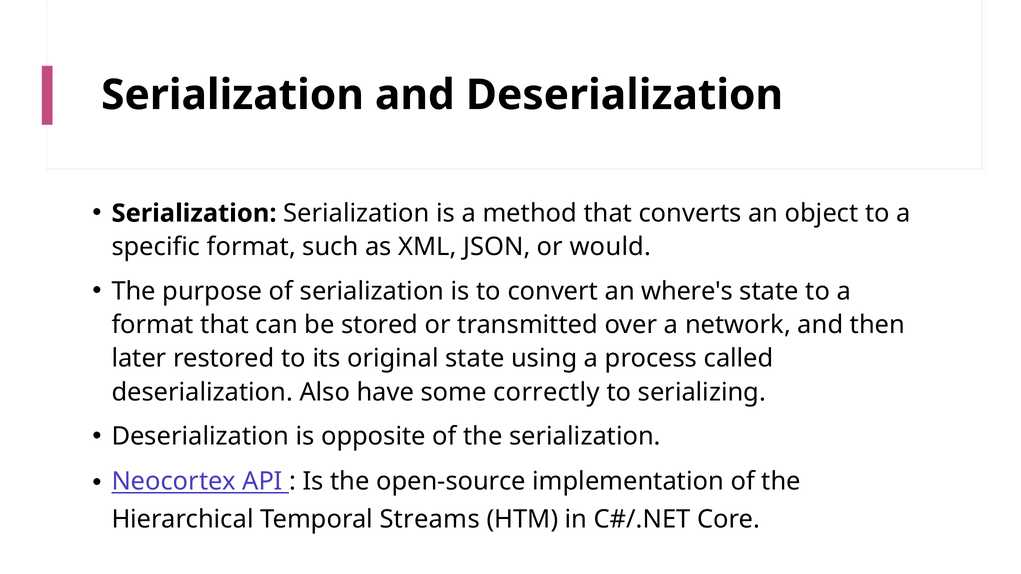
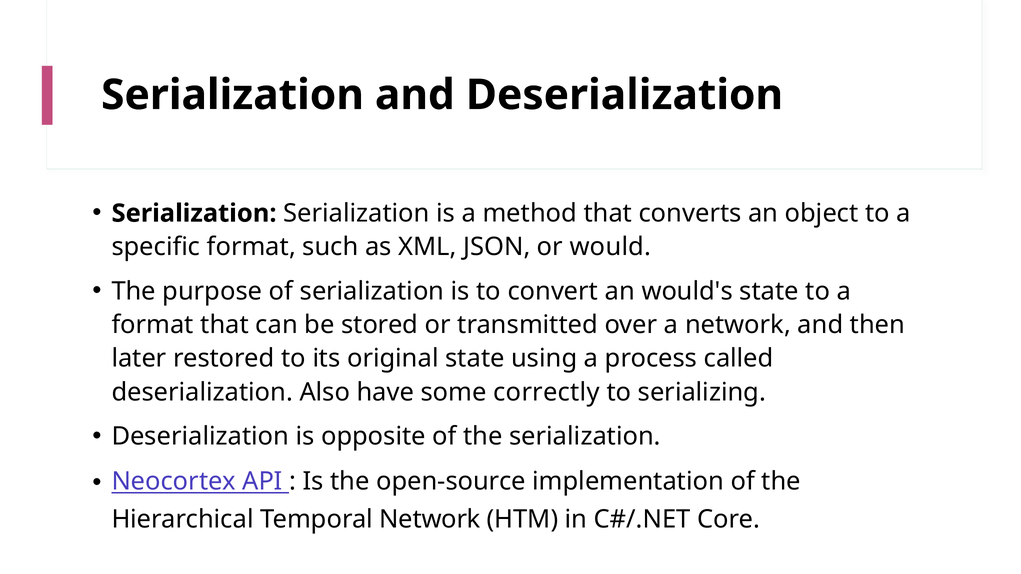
where's: where's -> would's
Temporal Streams: Streams -> Network
